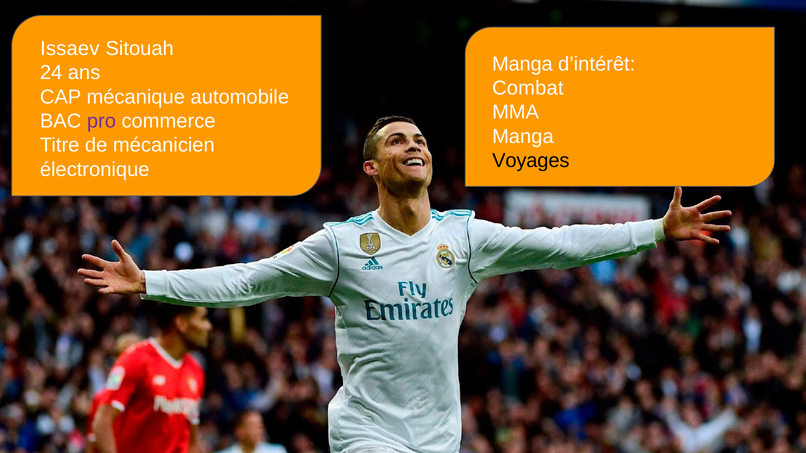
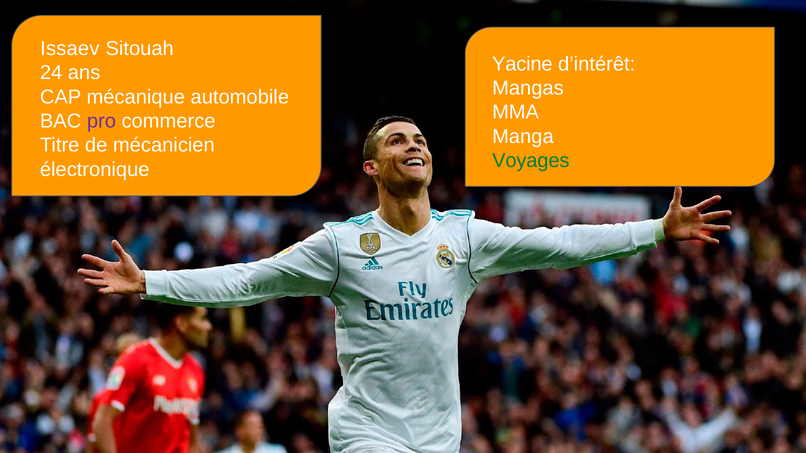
Manga at (522, 64): Manga -> Yacine
Combat: Combat -> Mangas
Voyages colour: black -> green
